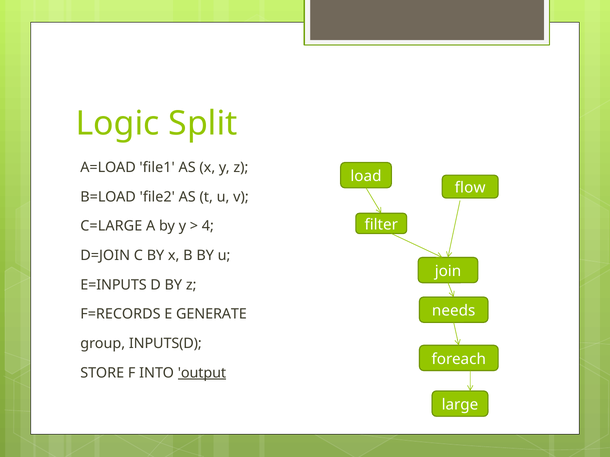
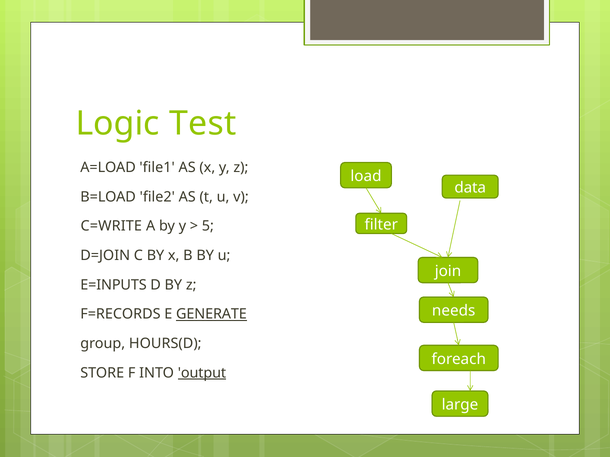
Split: Split -> Test
flow: flow -> data
C=LARGE: C=LARGE -> C=WRITE
4: 4 -> 5
GENERATE underline: none -> present
INPUTS(D: INPUTS(D -> HOURS(D
